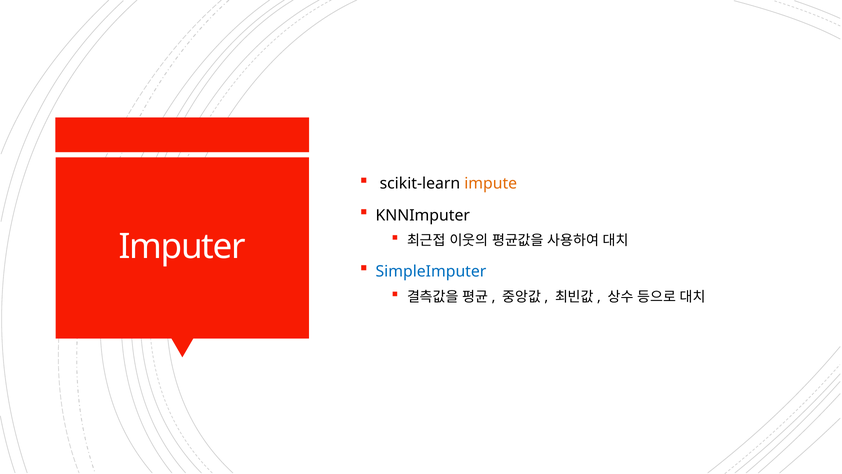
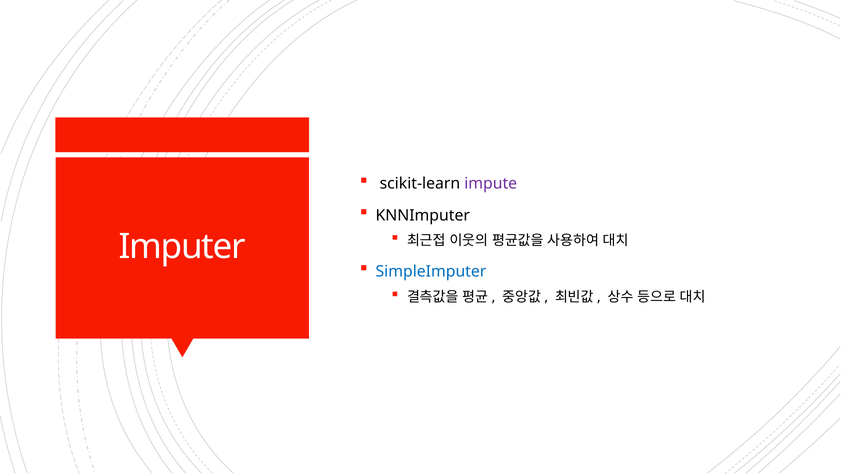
impute colour: orange -> purple
